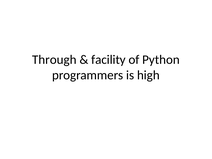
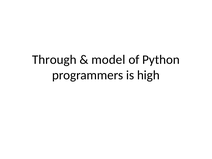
facility: facility -> model
